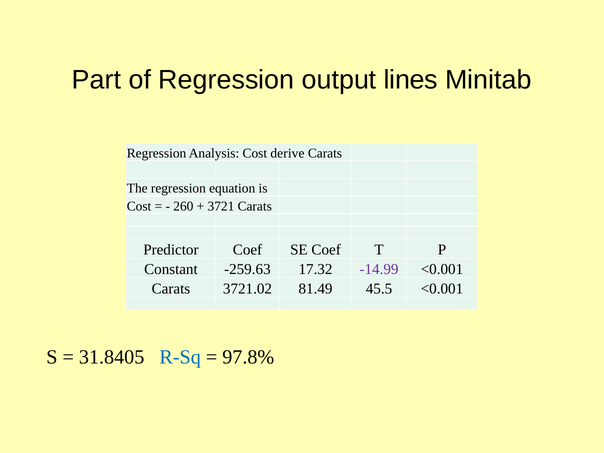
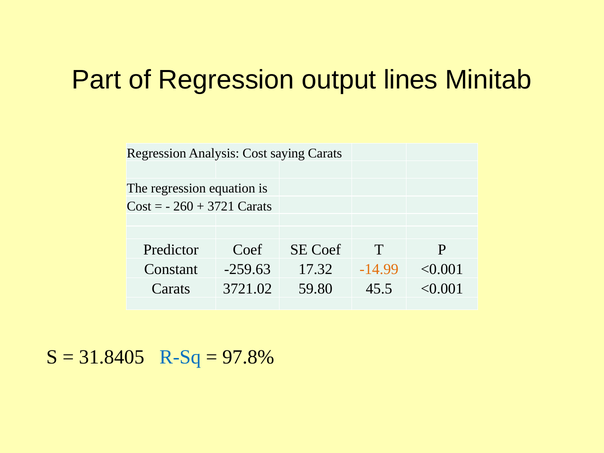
derive: derive -> saying
-14.99 colour: purple -> orange
81.49: 81.49 -> 59.80
